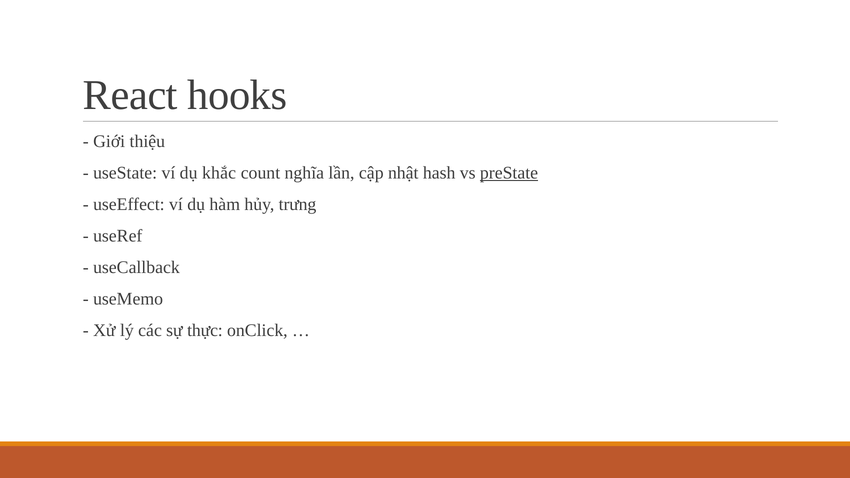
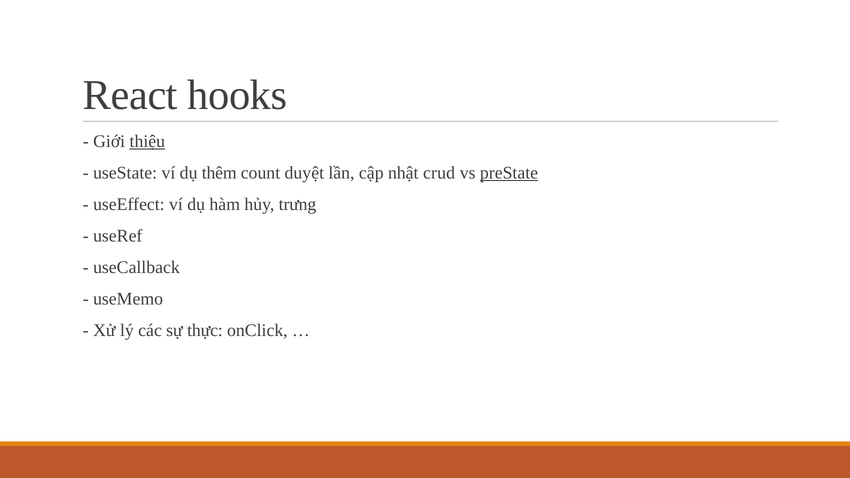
thiệu underline: none -> present
khắc: khắc -> thêm
nghĩa: nghĩa -> duyệt
hash: hash -> crud
